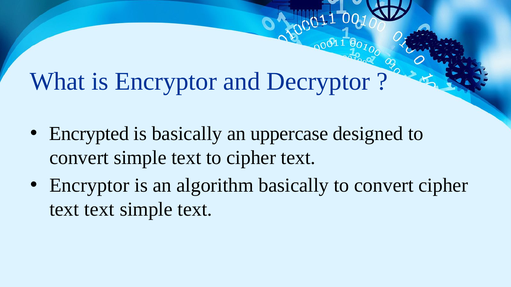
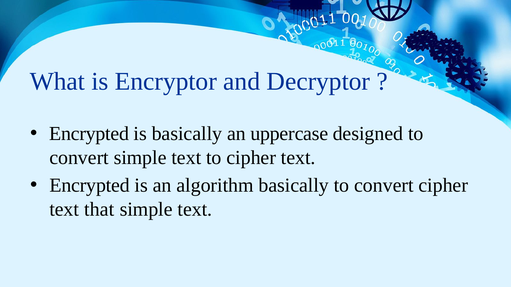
Encryptor at (89, 186): Encryptor -> Encrypted
text text: text -> that
